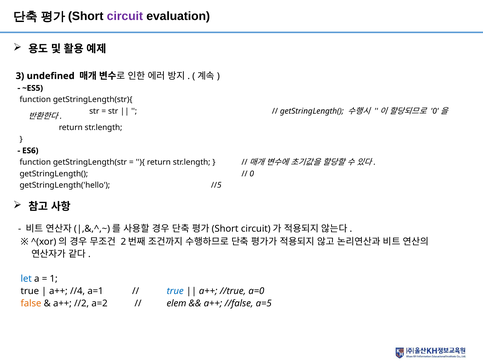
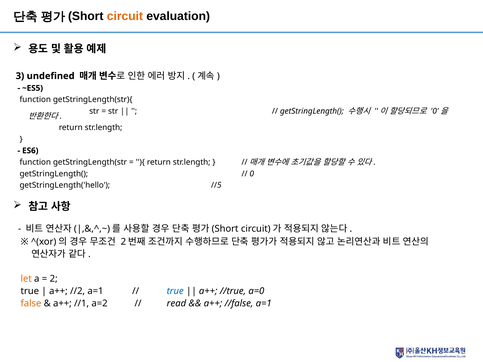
circuit colour: purple -> orange
let colour: blue -> orange
1: 1 -> 2
//4: //4 -> //2
//2: //2 -> //1
elem: elem -> read
//false a=5: a=5 -> a=1
